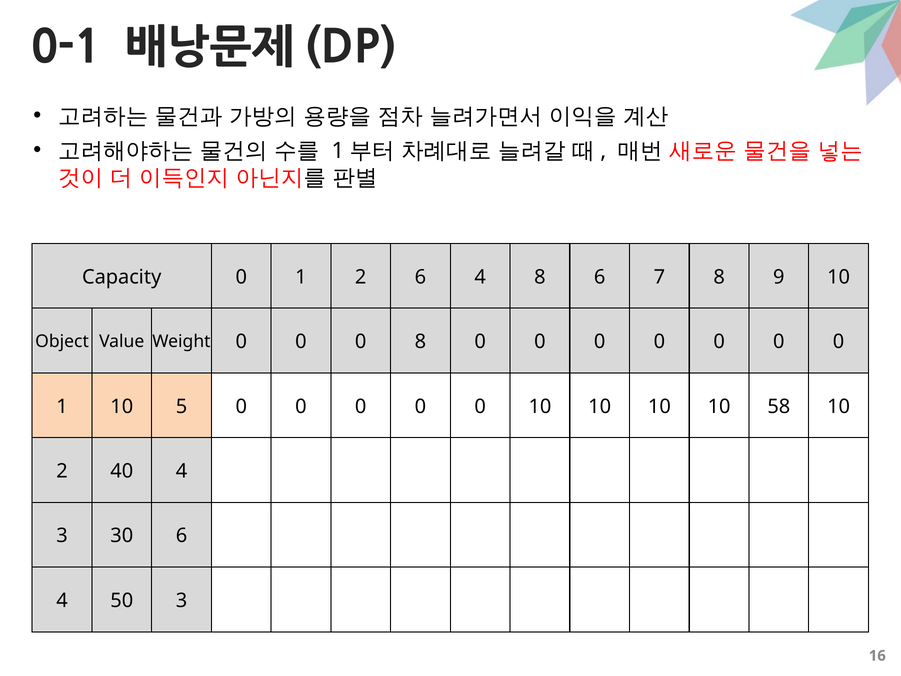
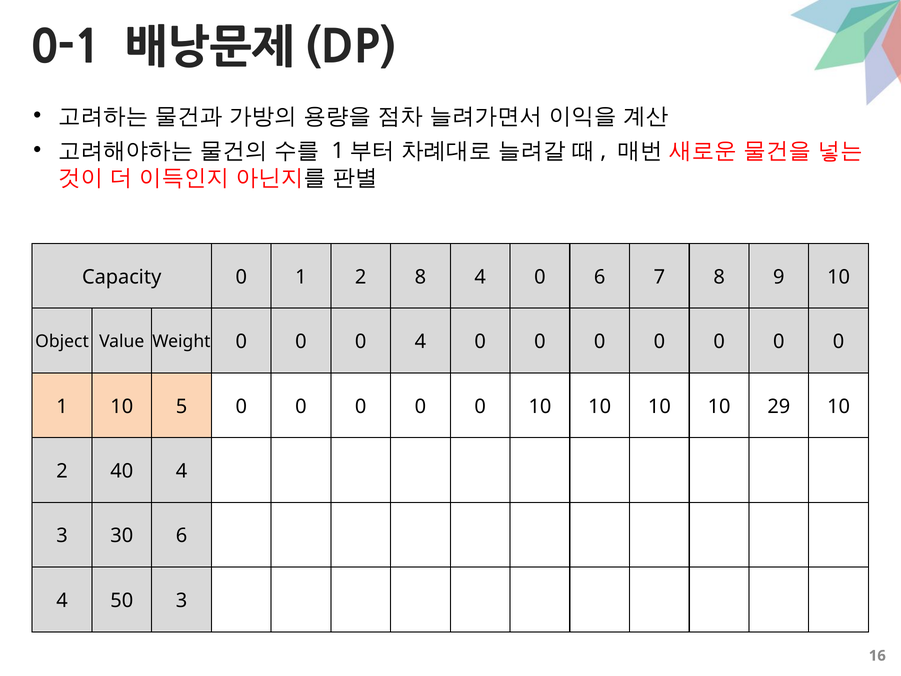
2 6: 6 -> 8
8 at (540, 277): 8 -> 0
0 8: 8 -> 4
58: 58 -> 29
